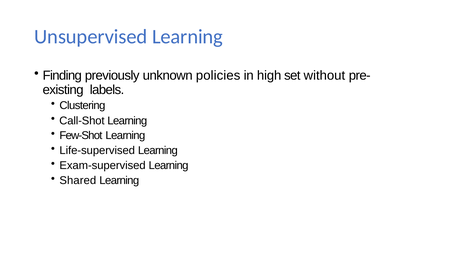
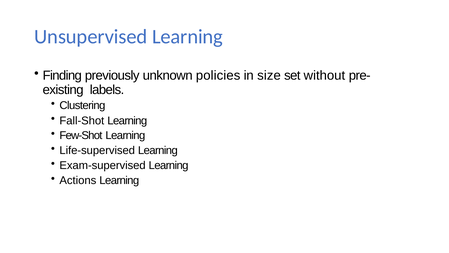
high: high -> size
Call-Shot: Call-Shot -> Fall-Shot
Shared: Shared -> Actions
